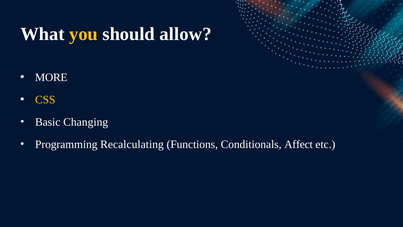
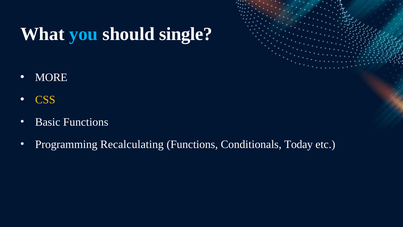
you colour: yellow -> light blue
allow: allow -> single
Basic Changing: Changing -> Functions
Affect: Affect -> Today
